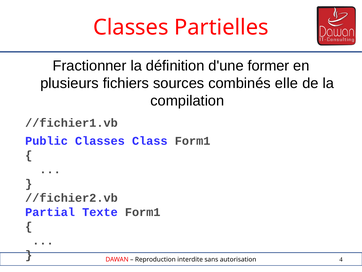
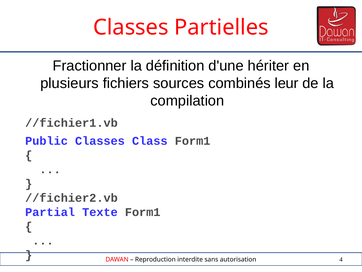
former: former -> hériter
elle: elle -> leur
